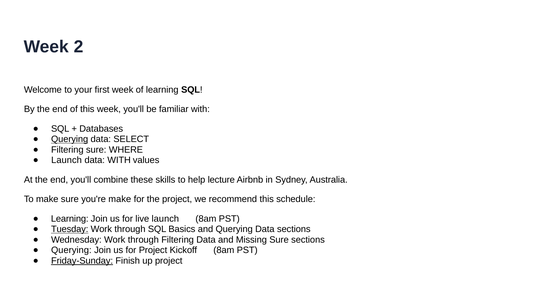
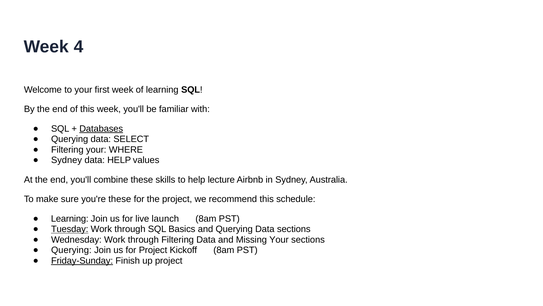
2: 2 -> 4
Databases underline: none -> present
Querying at (70, 139) underline: present -> none
Filtering sure: sure -> your
Launch at (67, 160): Launch -> Sydney
data WITH: WITH -> HELP
you're make: make -> these
Missing Sure: Sure -> Your
